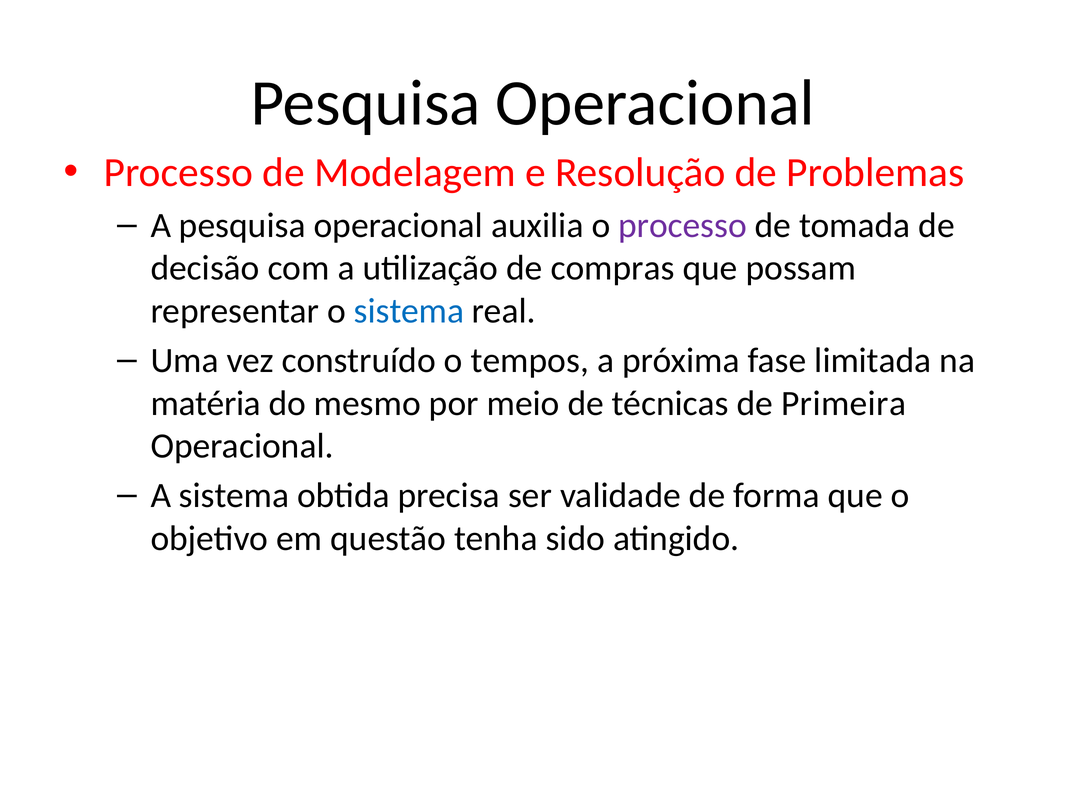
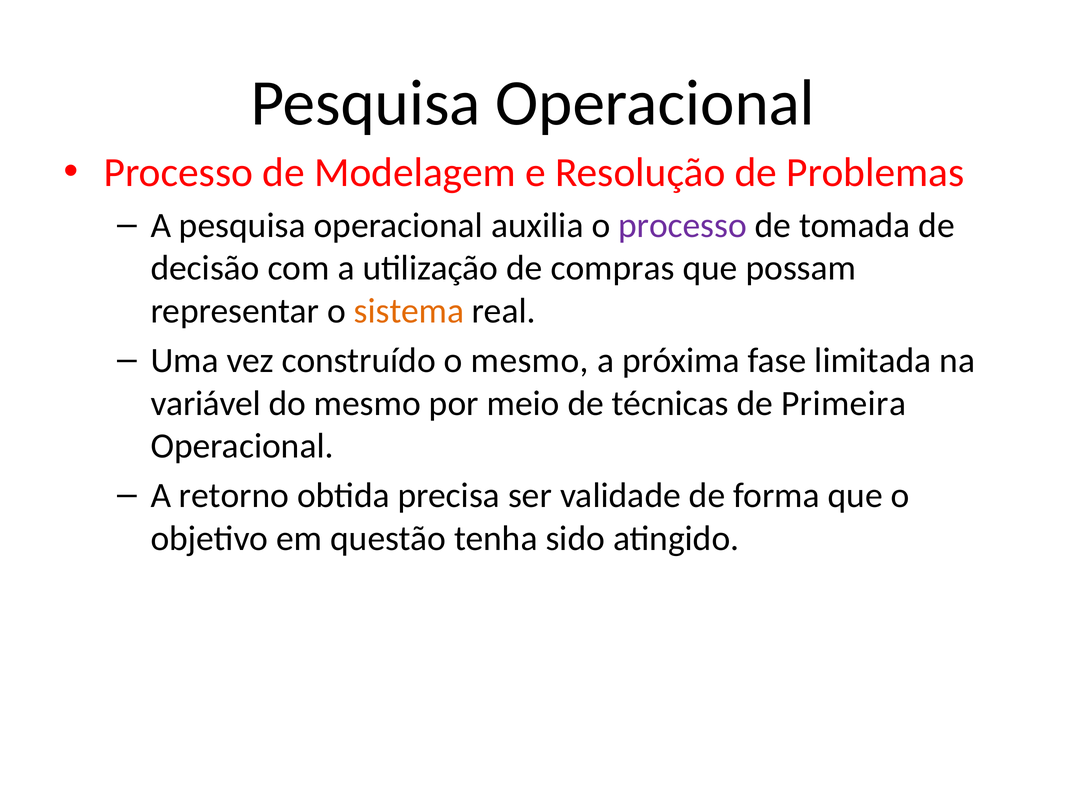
sistema at (409, 311) colour: blue -> orange
o tempos: tempos -> mesmo
matéria: matéria -> variável
A sistema: sistema -> retorno
